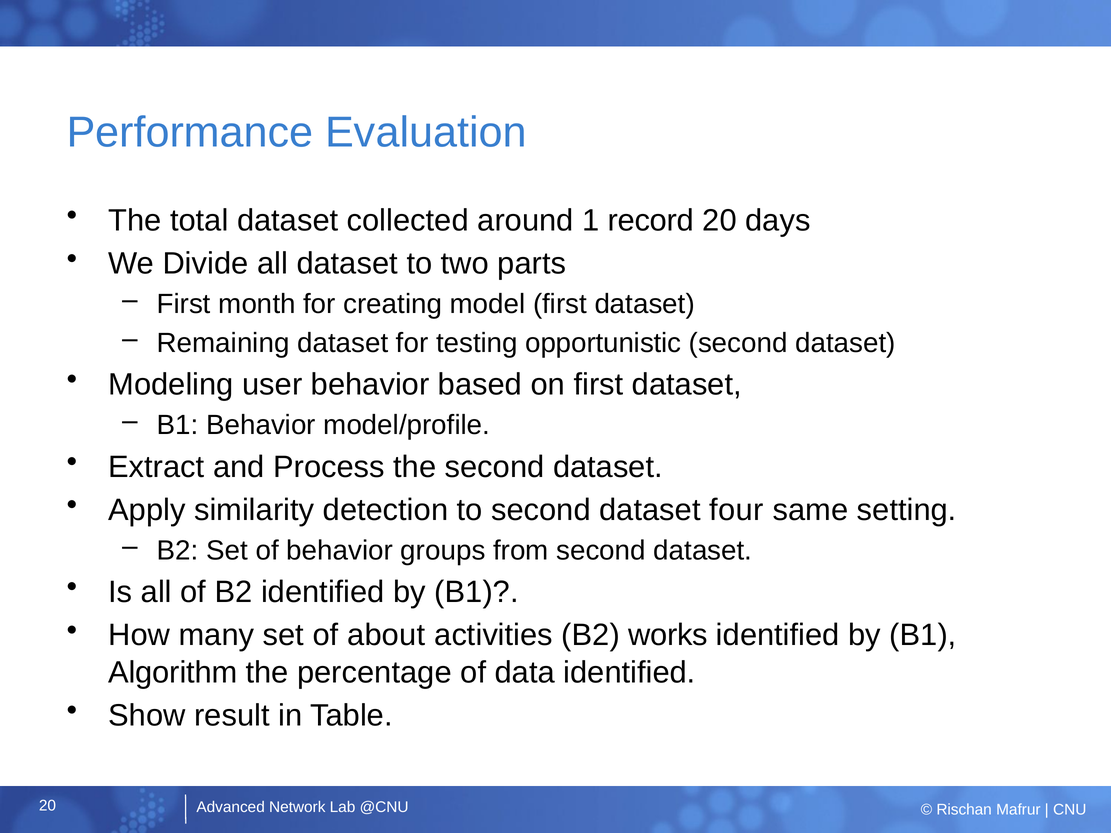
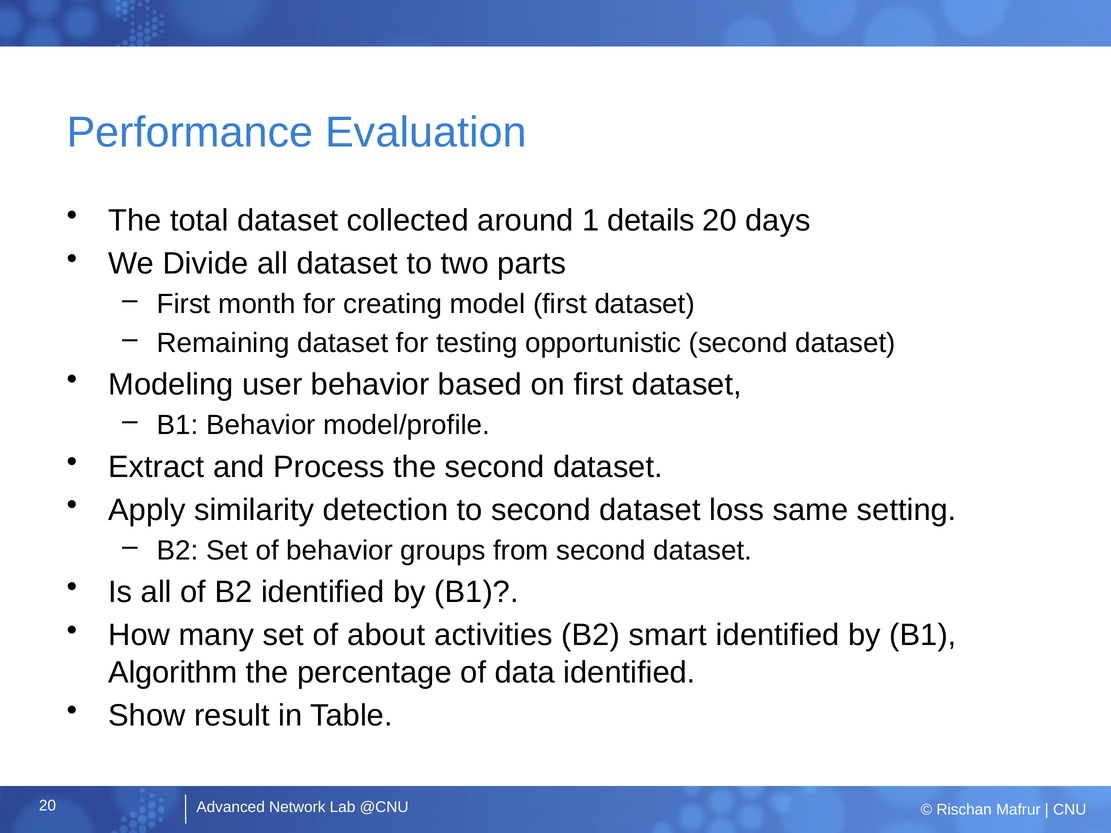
record: record -> details
four: four -> loss
works: works -> smart
